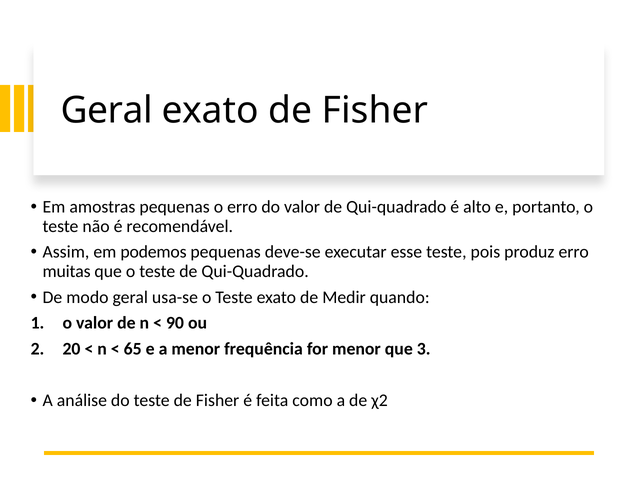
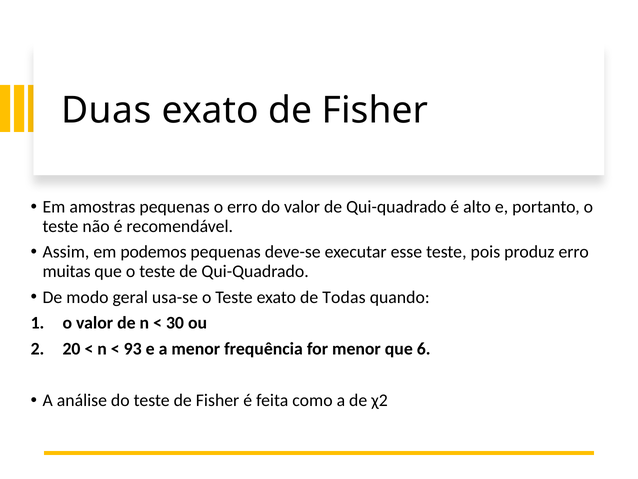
Geral at (107, 110): Geral -> Duas
Medir: Medir -> Todas
90: 90 -> 30
65: 65 -> 93
3: 3 -> 6
